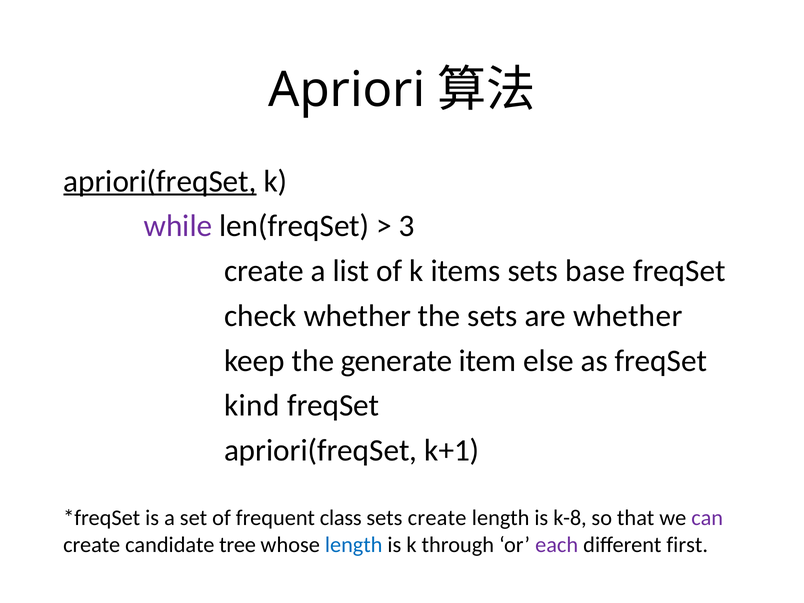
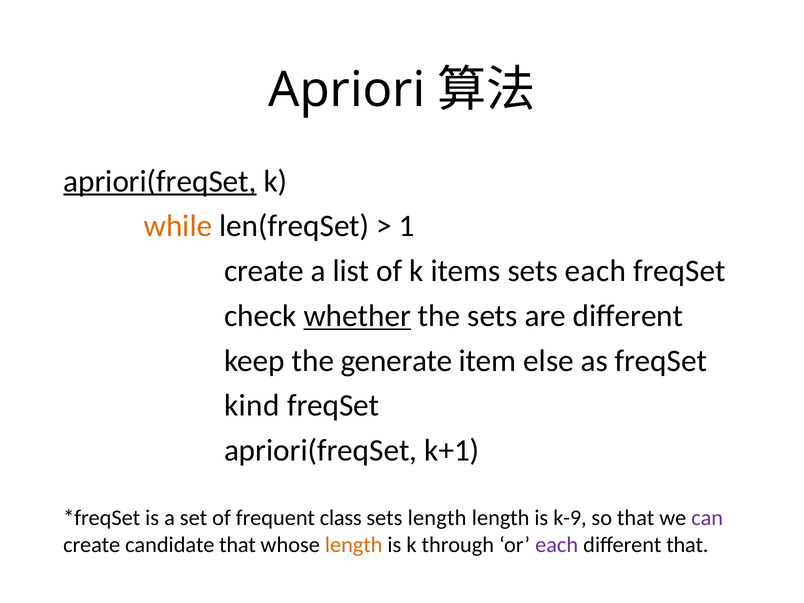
while colour: purple -> orange
3: 3 -> 1
sets base: base -> each
whether at (357, 316) underline: none -> present
are whether: whether -> different
sets create: create -> length
k-8: k-8 -> k-9
candidate tree: tree -> that
length at (354, 545) colour: blue -> orange
different first: first -> that
